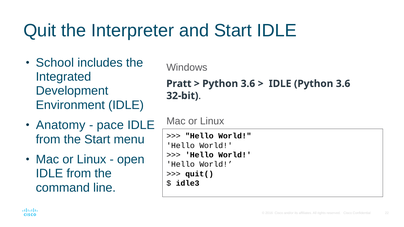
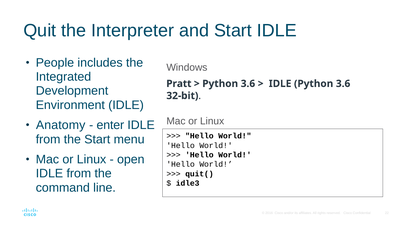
School: School -> People
pace: pace -> enter
